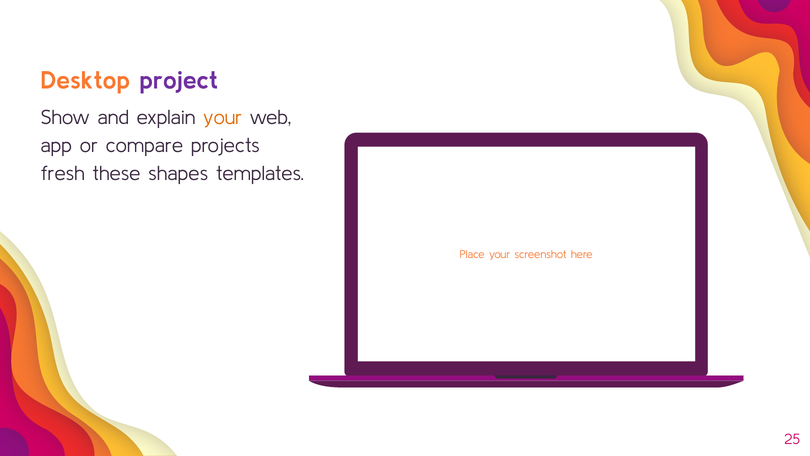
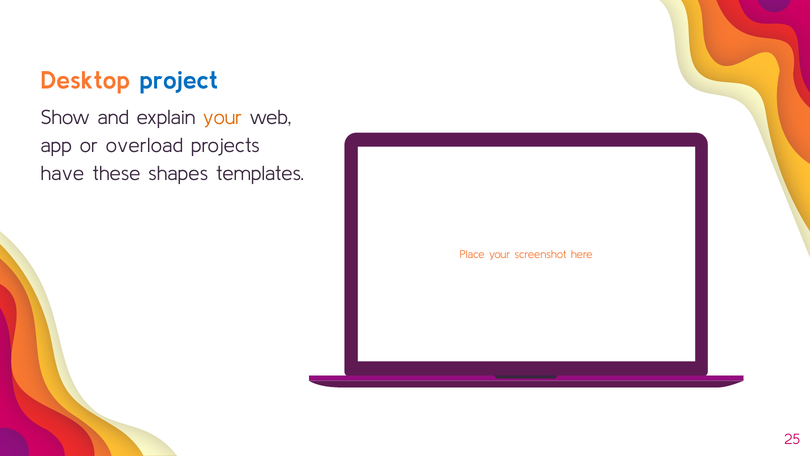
project colour: purple -> blue
compare: compare -> overload
fresh: fresh -> have
